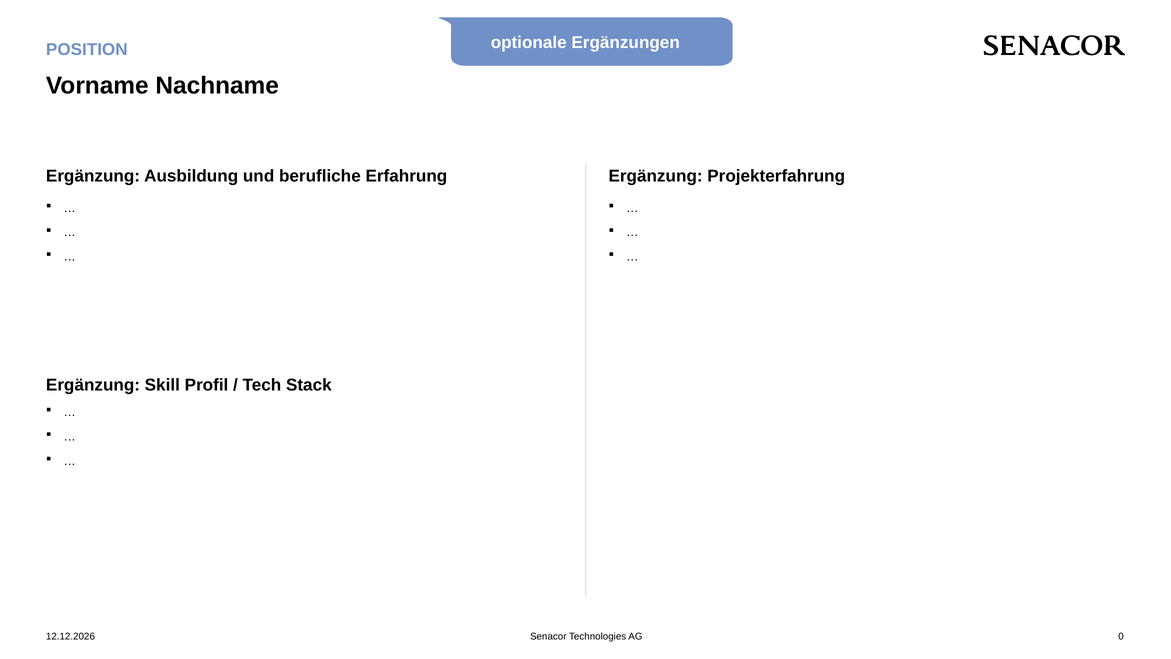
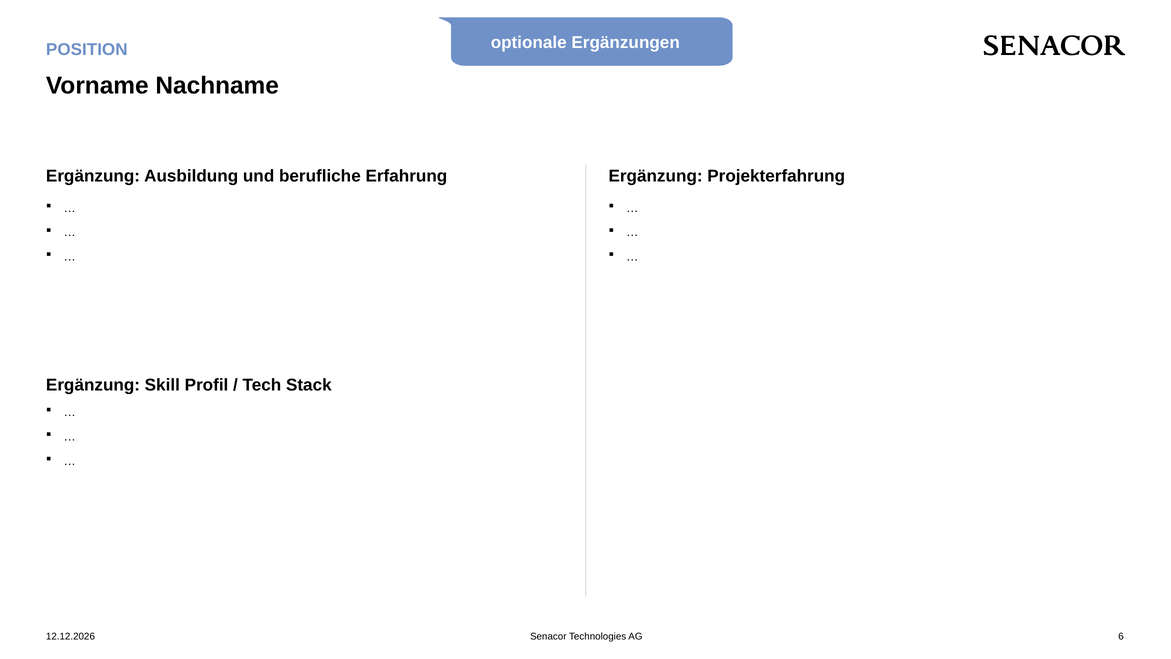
0: 0 -> 6
